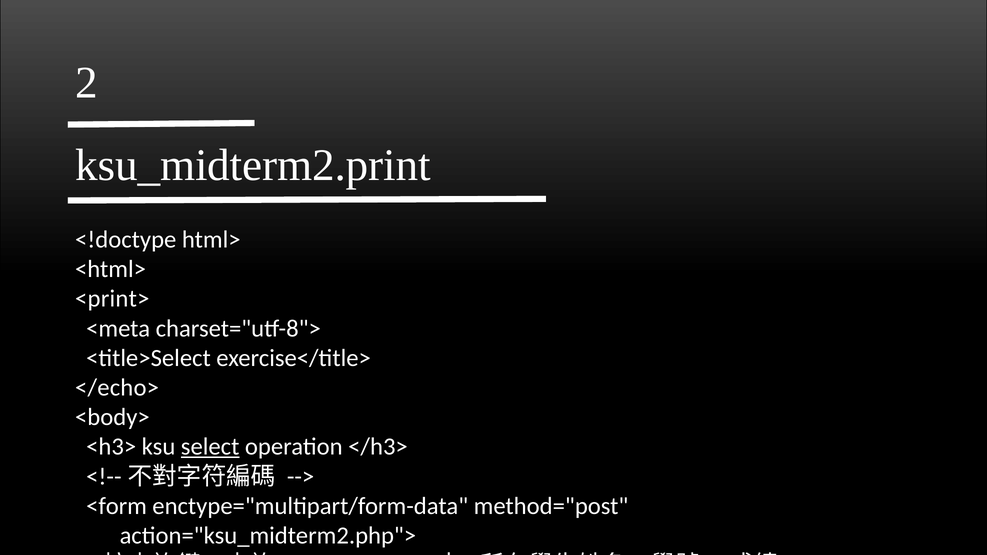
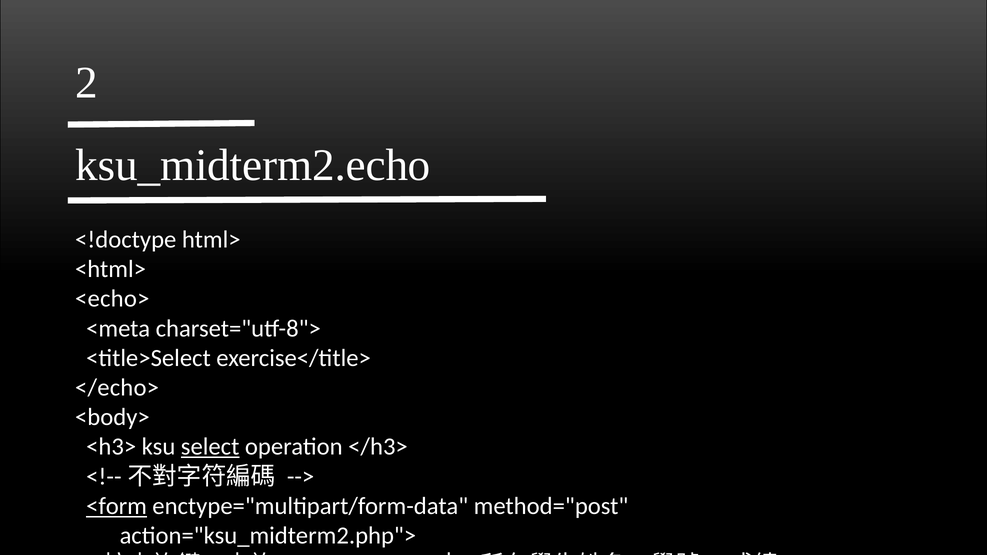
ksu_midterm2.print: ksu_midterm2.print -> ksu_midterm2.echo
<print>: <print> -> <echo>
<form underline: none -> present
